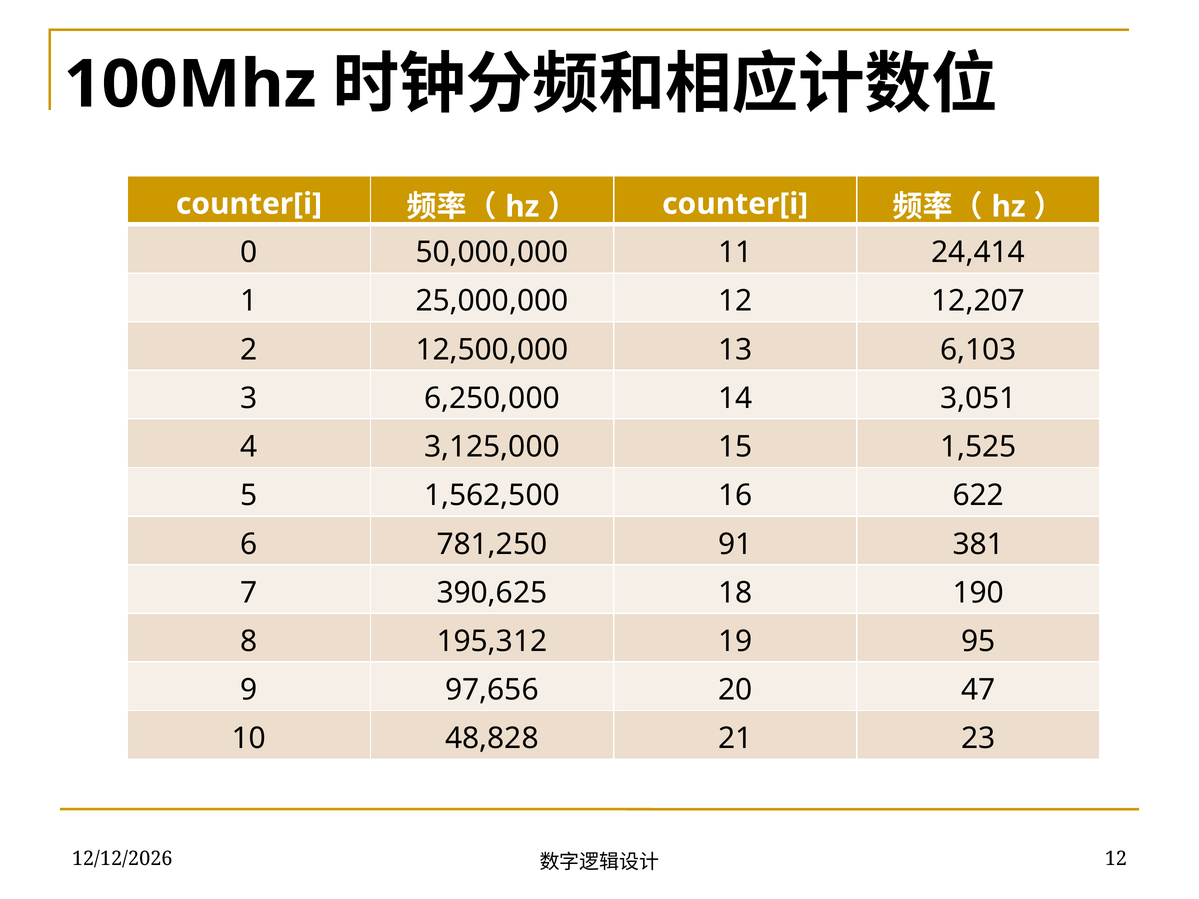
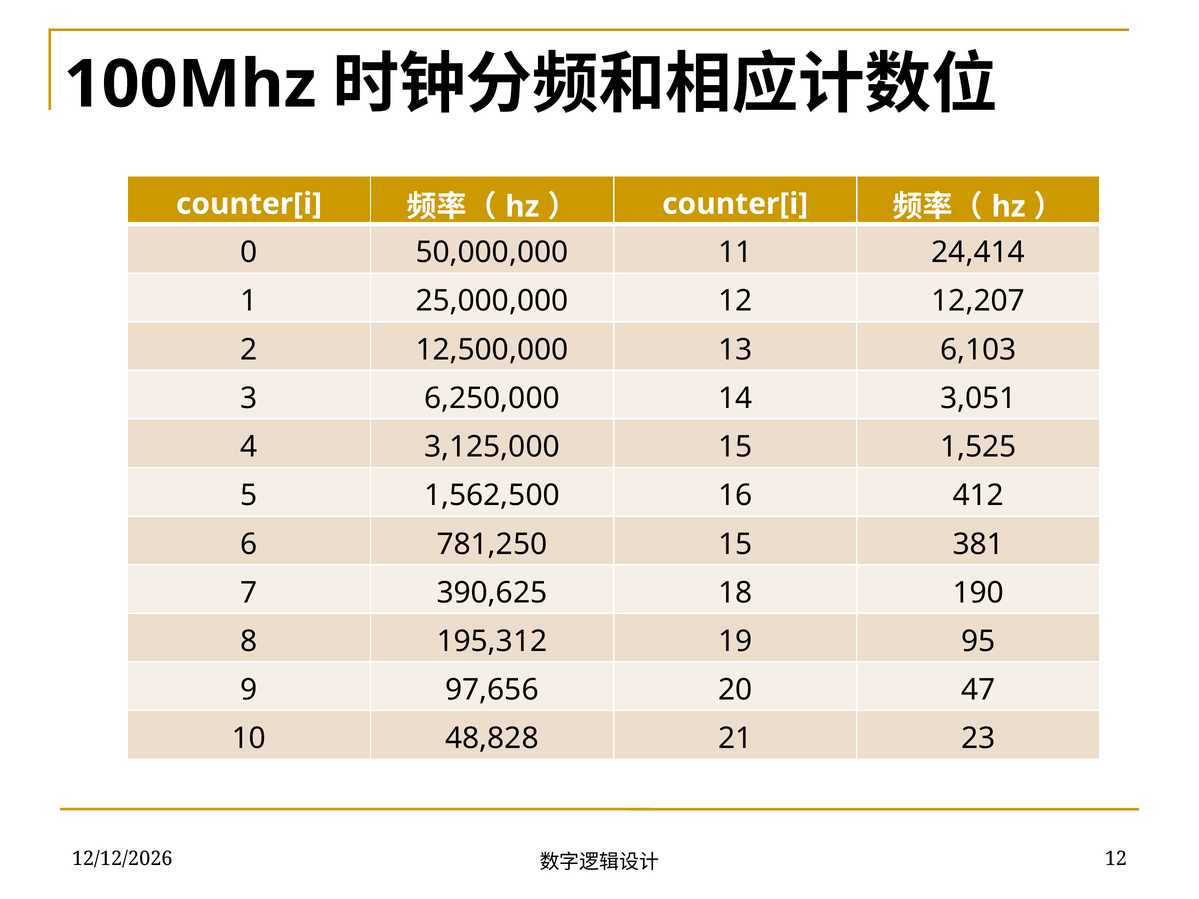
622: 622 -> 412
781,250 91: 91 -> 15
